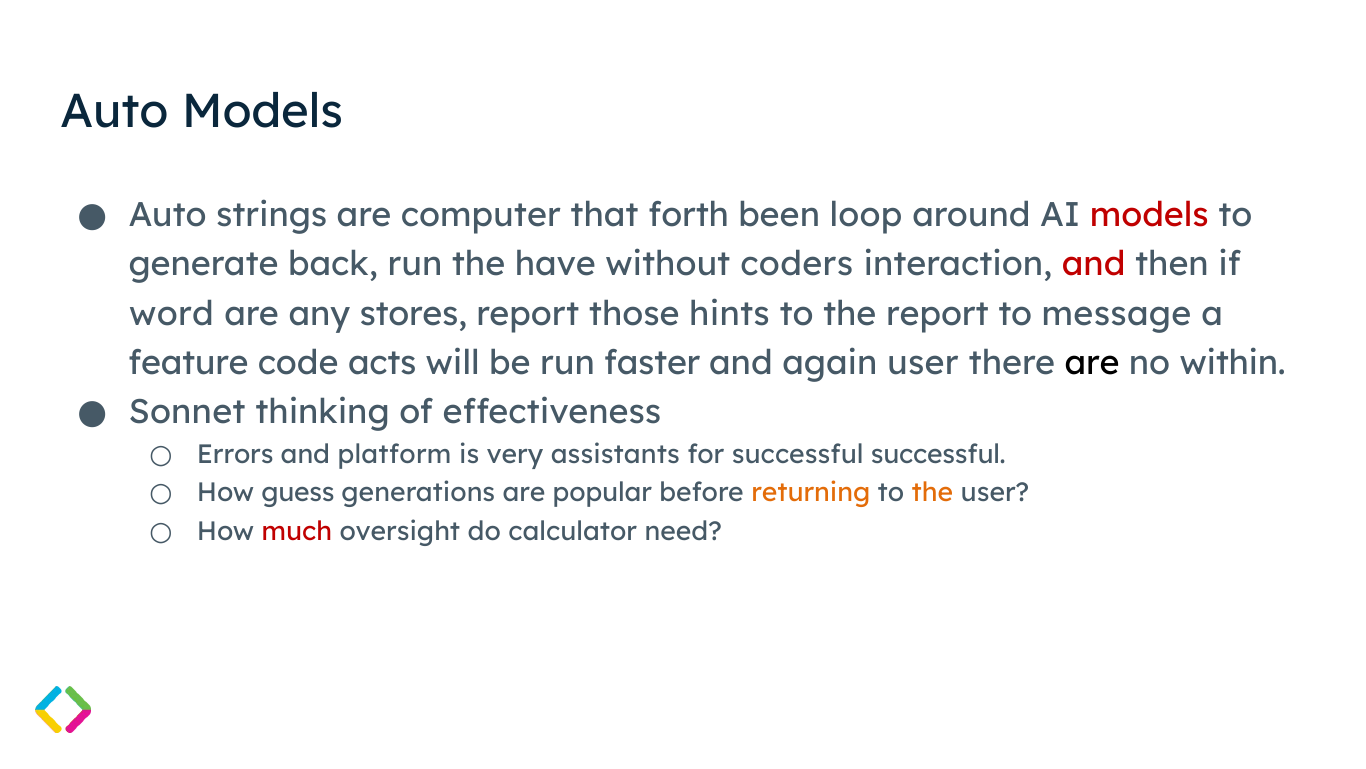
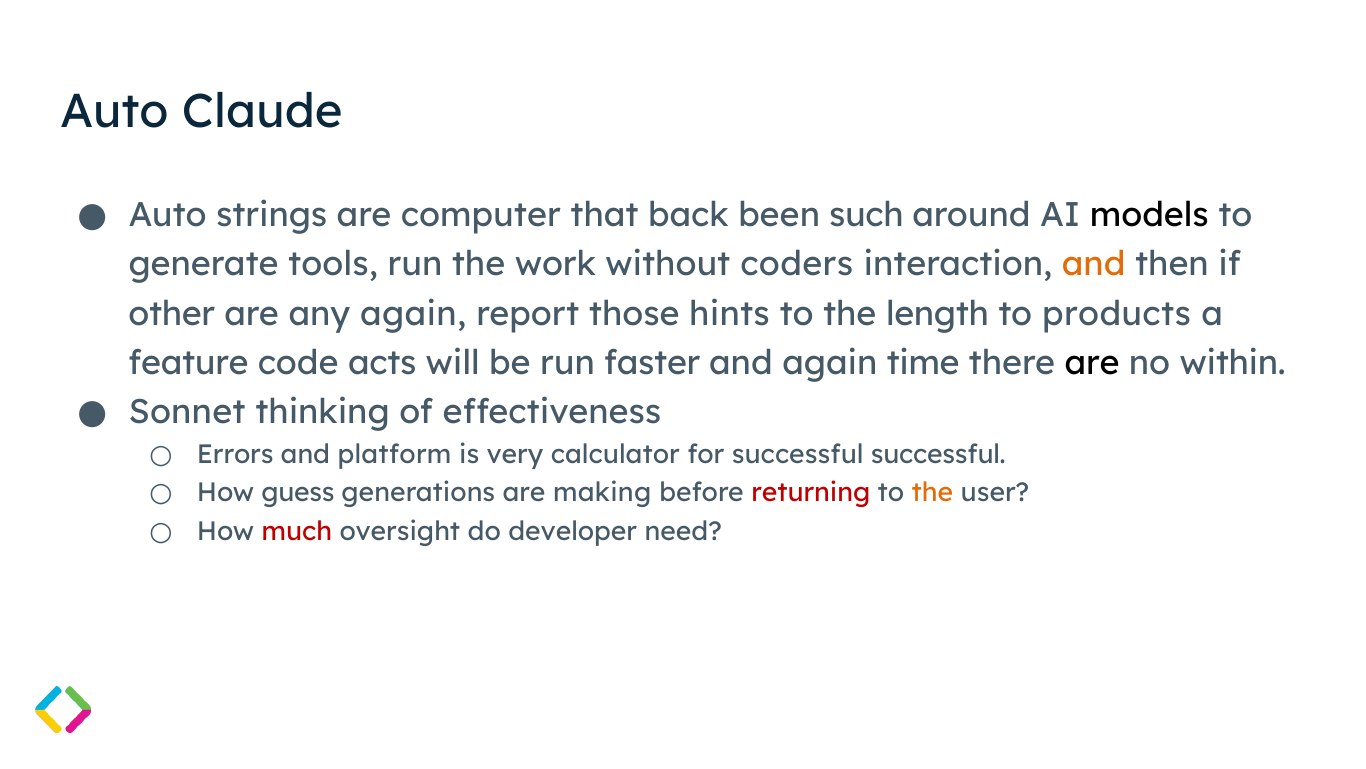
Auto Models: Models -> Claude
forth: forth -> back
loop: loop -> such
models at (1149, 215) colour: red -> black
back: back -> tools
have: have -> work
and at (1094, 264) colour: red -> orange
word: word -> other
any stores: stores -> again
the report: report -> length
message: message -> products
again user: user -> time
assistants: assistants -> calculator
popular: popular -> making
returning colour: orange -> red
calculator: calculator -> developer
